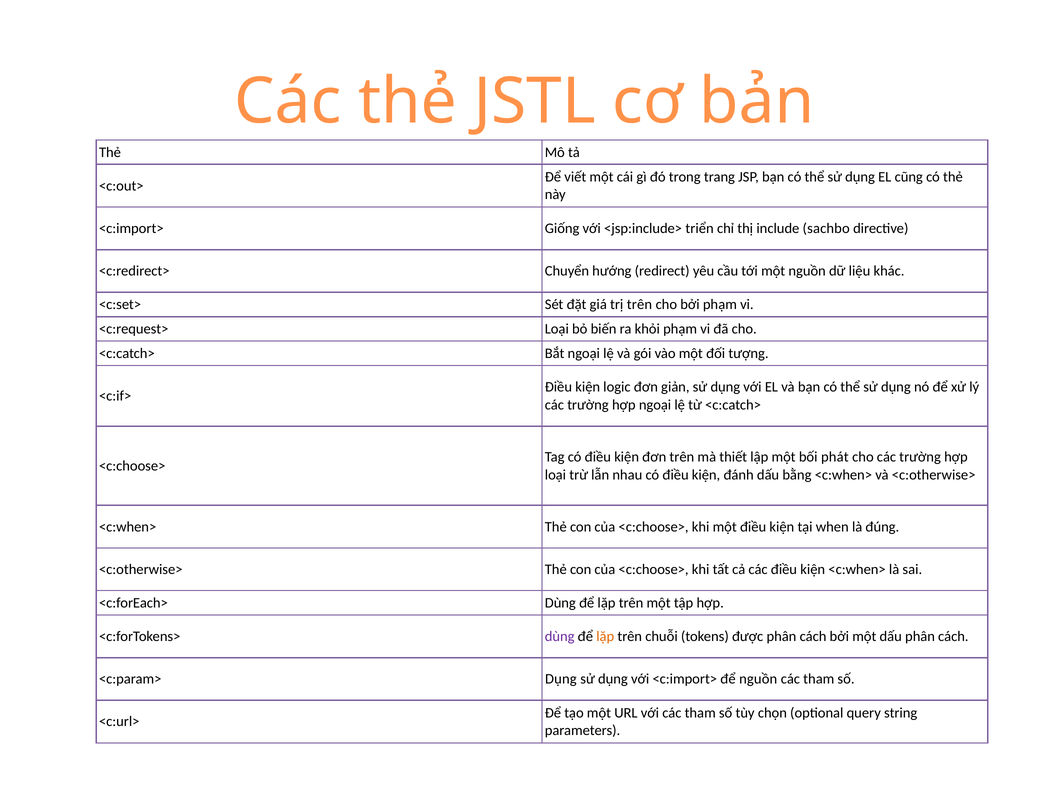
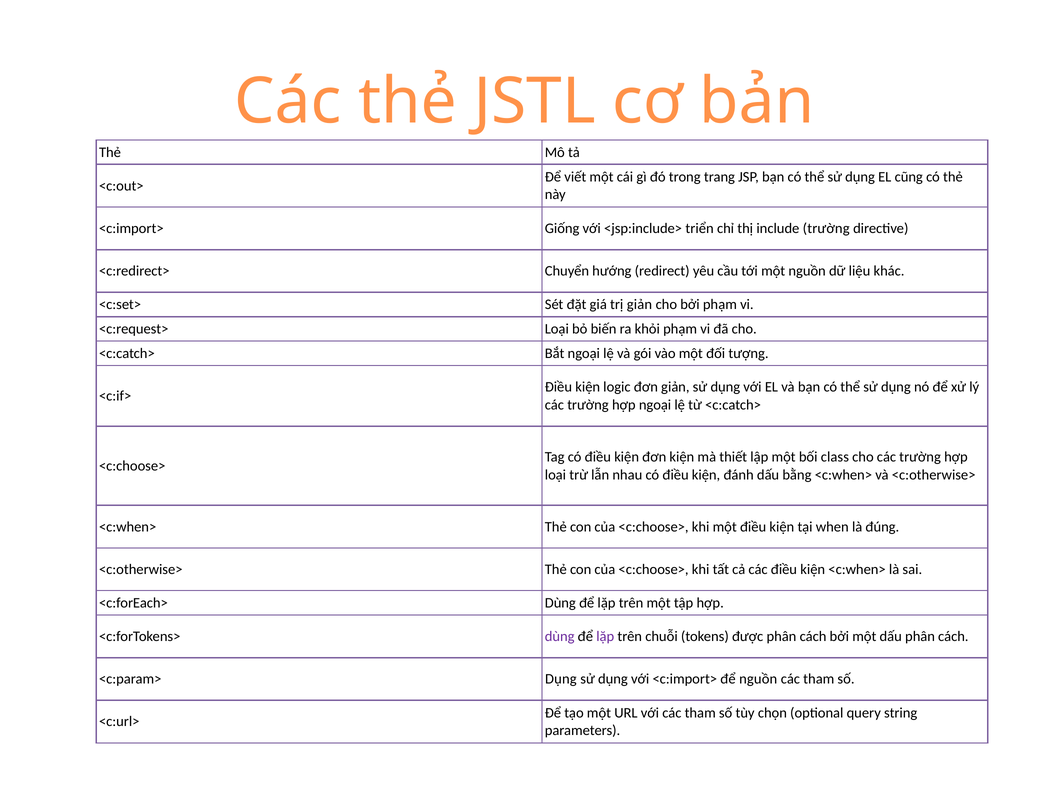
include sachbo: sachbo -> trường
trị trên: trên -> giản
đơn trên: trên -> kiện
phát: phát -> class
lặp at (605, 636) colour: orange -> purple
